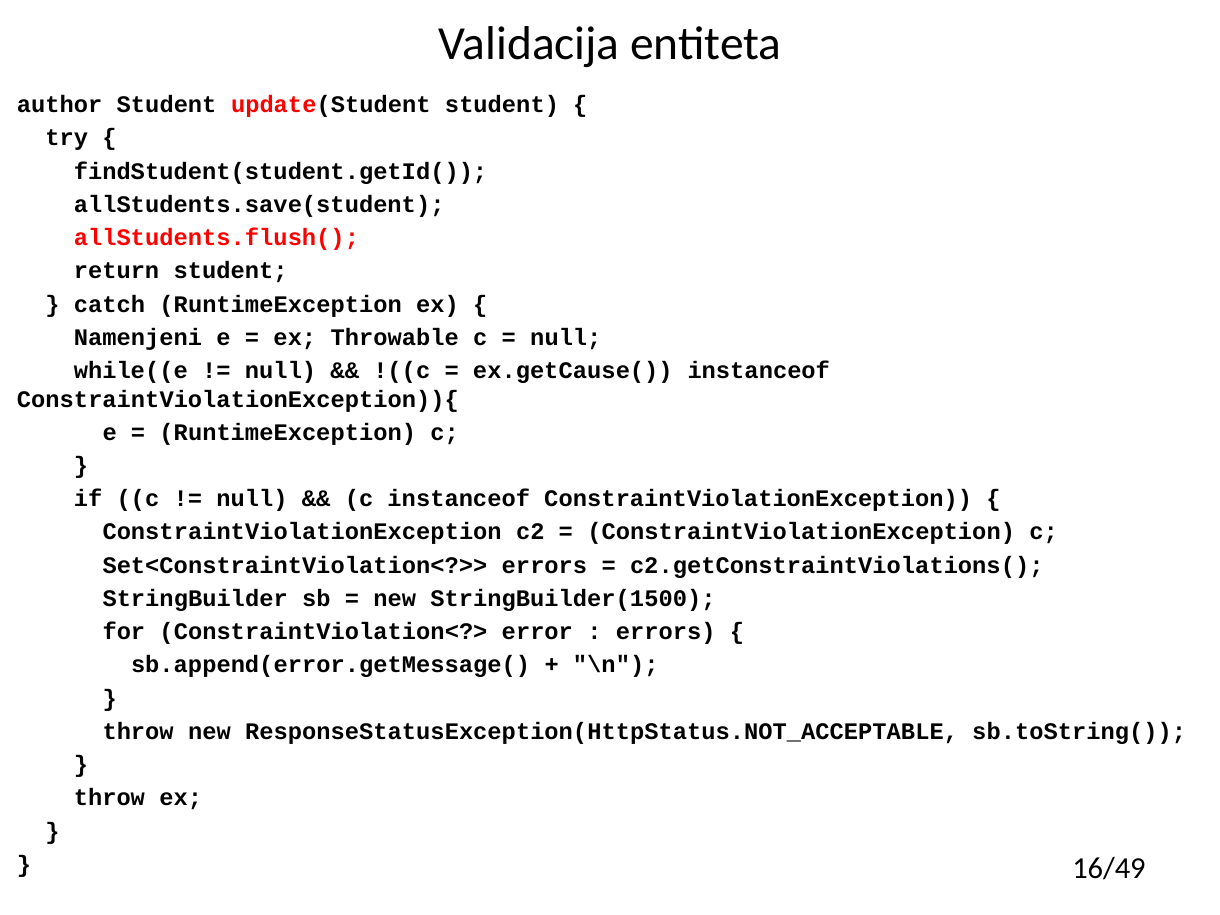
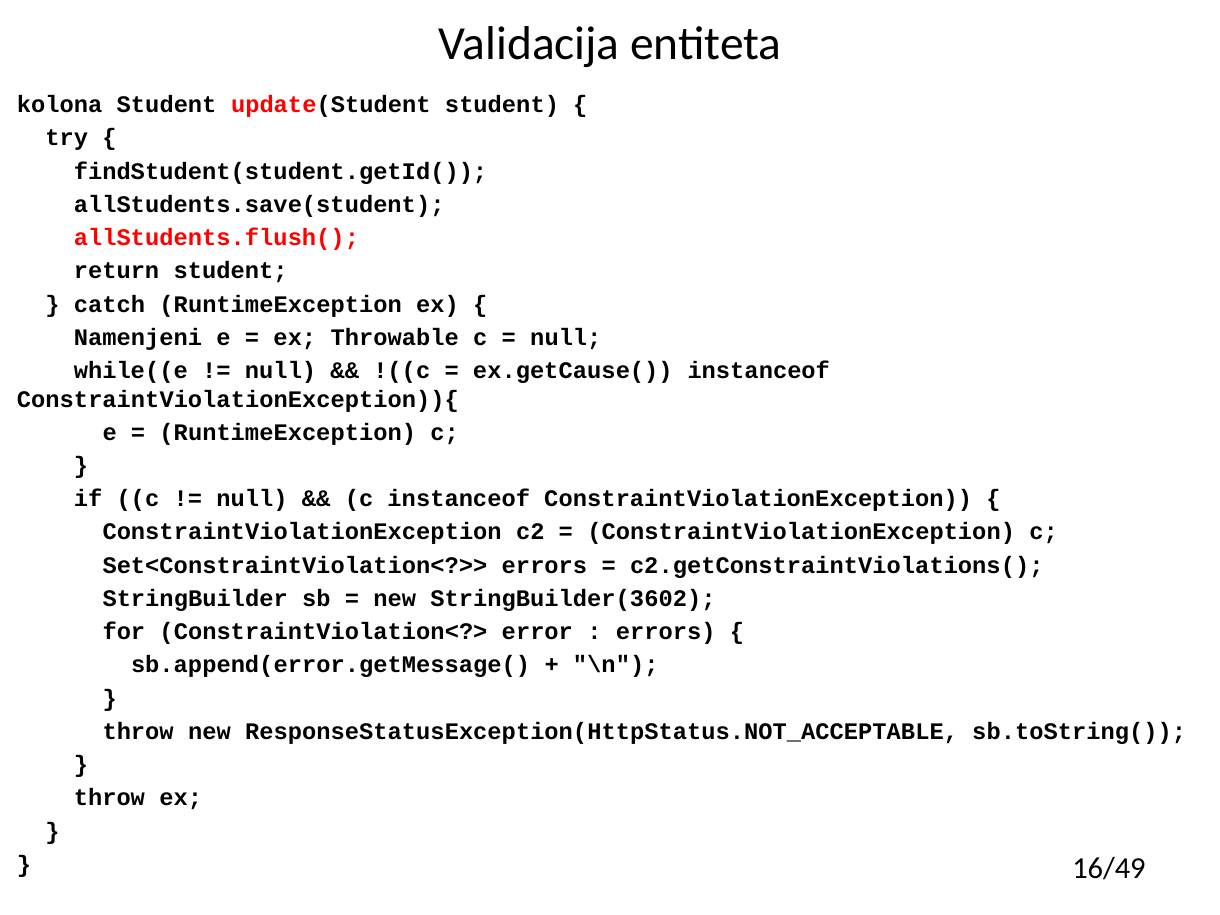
author: author -> kolona
StringBuilder(1500: StringBuilder(1500 -> StringBuilder(3602
